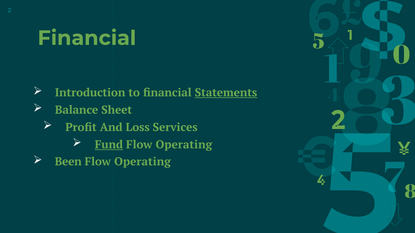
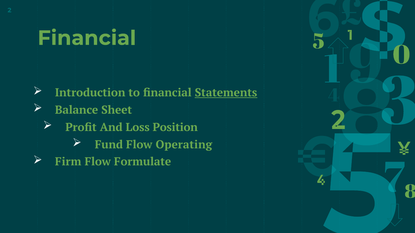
Services: Services -> Position
Fund underline: present -> none
Been: Been -> Firm
Operating at (143, 162): Operating -> Formulate
